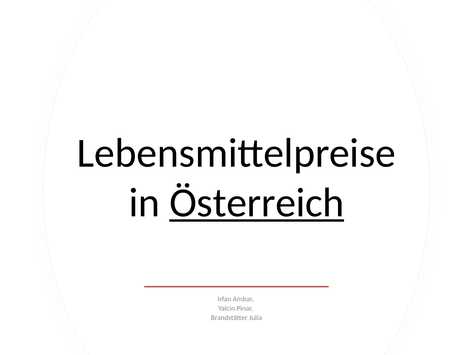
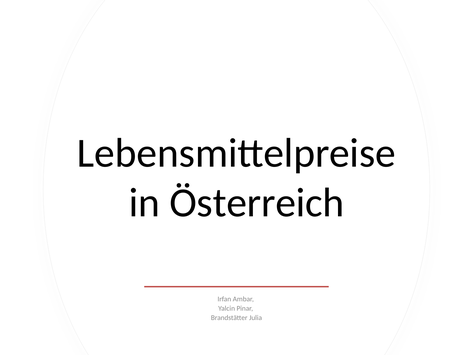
Österreich underline: present -> none
